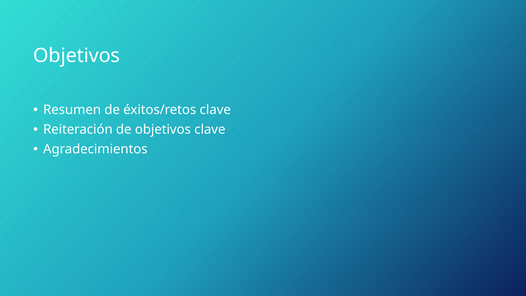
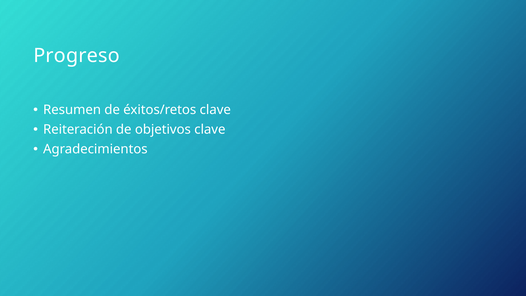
Objetivos at (77, 56): Objetivos -> Progreso
